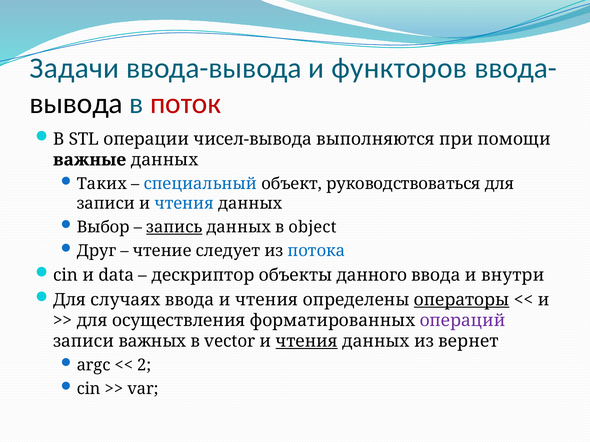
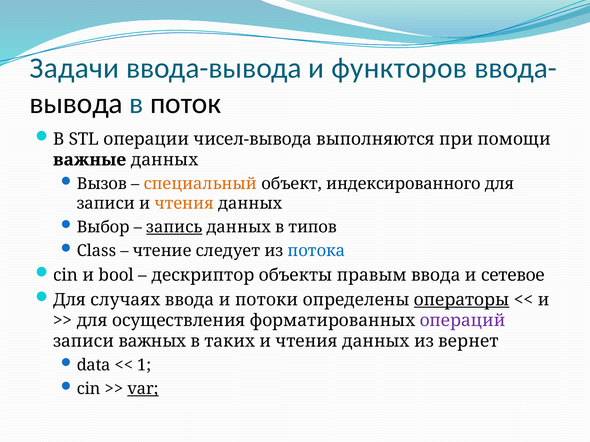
поток colour: red -> black
Таких: Таких -> Вызов
специальный colour: blue -> orange
руководствоваться: руководствоваться -> индексированного
чтения at (184, 204) colour: blue -> orange
object: object -> типов
Друг: Друг -> Class
data: data -> bool
данного: данного -> правым
внутри: внутри -> сетевое
ввода и чтения: чтения -> потоки
vector: vector -> таких
чтения at (307, 342) underline: present -> none
argc: argc -> data
2: 2 -> 1
var underline: none -> present
